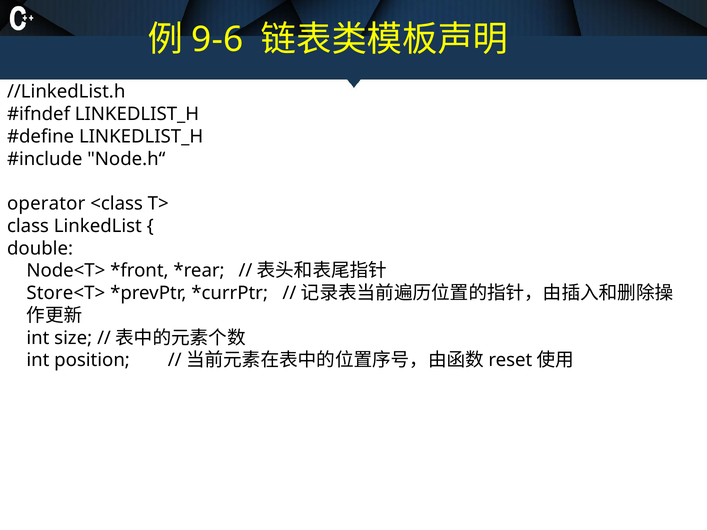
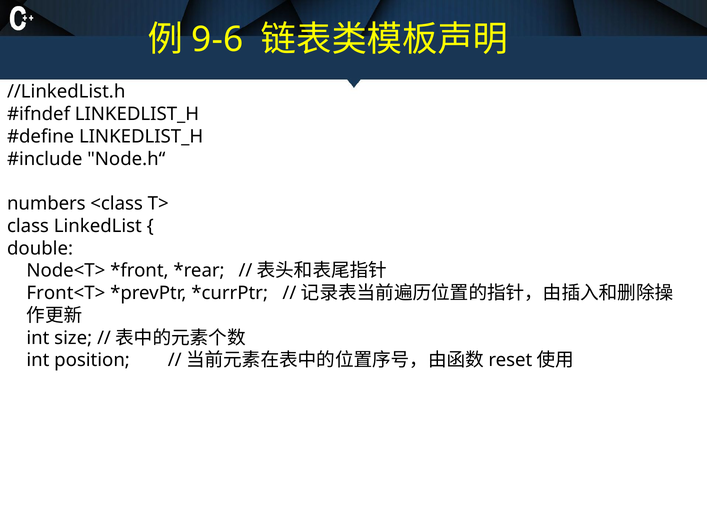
operator: operator -> numbers
Store<T>: Store<T> -> Front<T>
